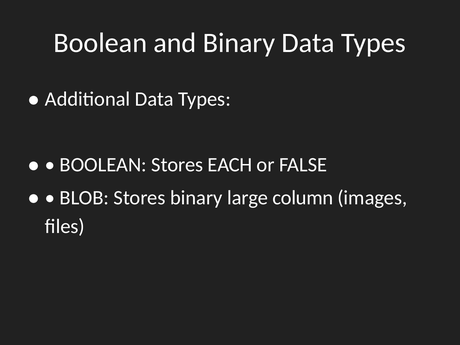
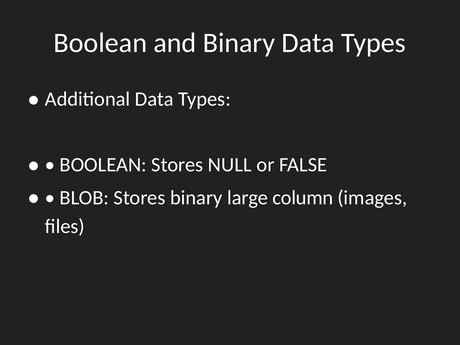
EACH: EACH -> NULL
